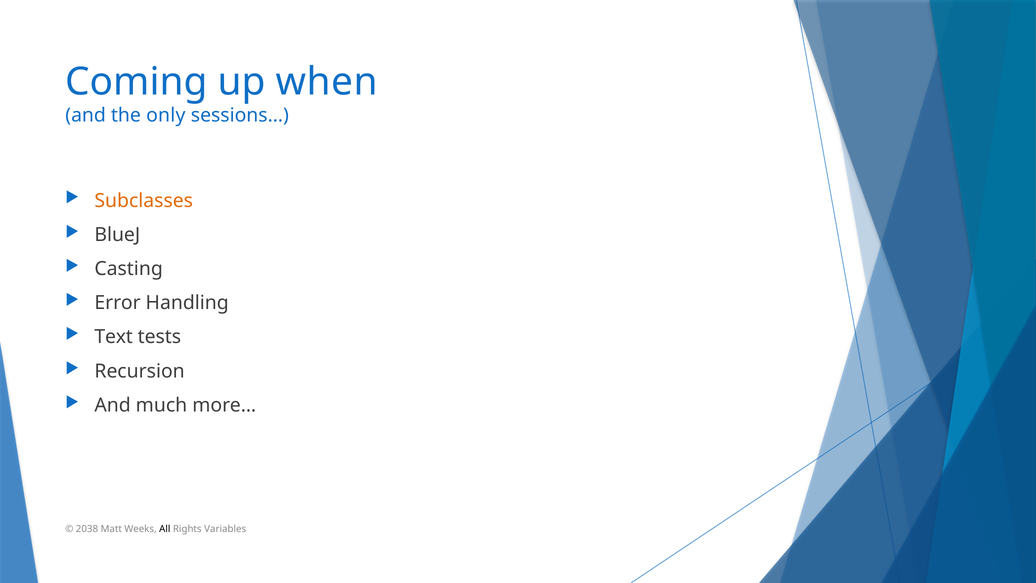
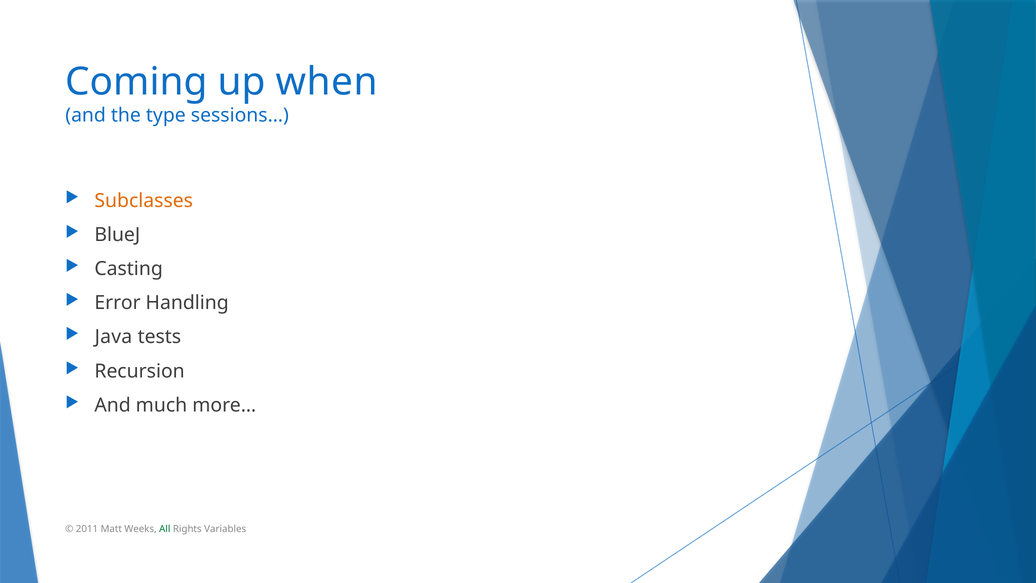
only: only -> type
Text: Text -> Java
2038: 2038 -> 2011
All colour: black -> green
